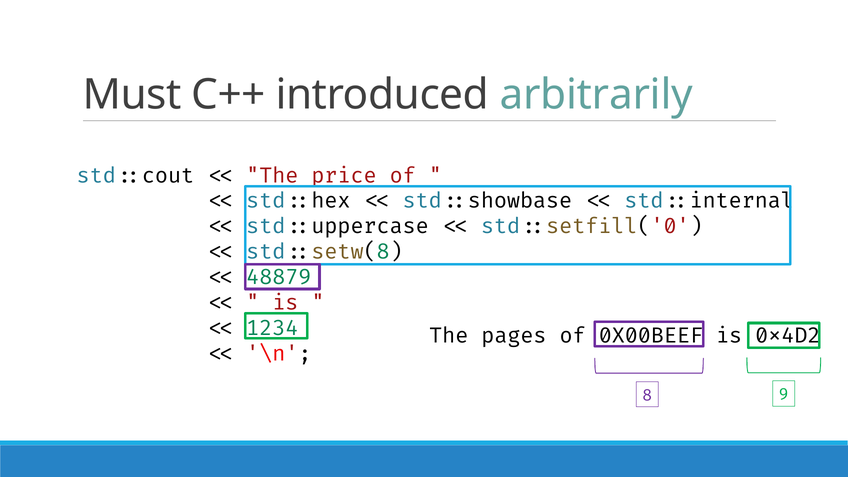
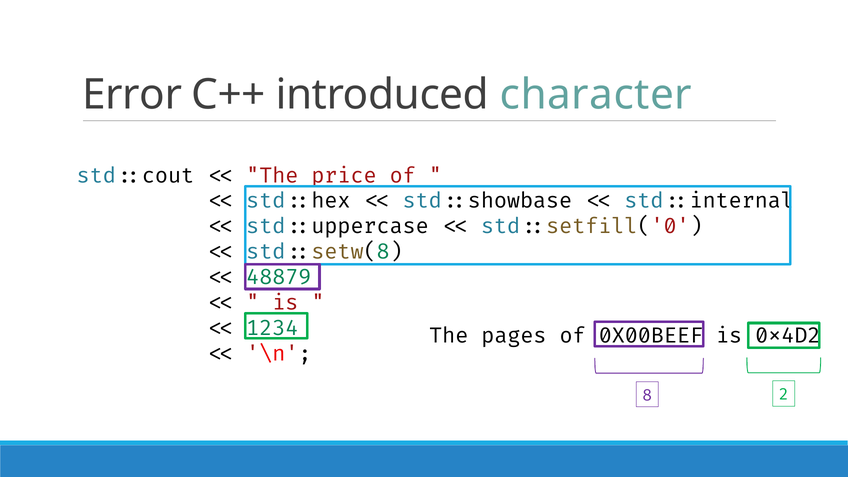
Must: Must -> Error
arbitrarily: arbitrarily -> character
9: 9 -> 2
